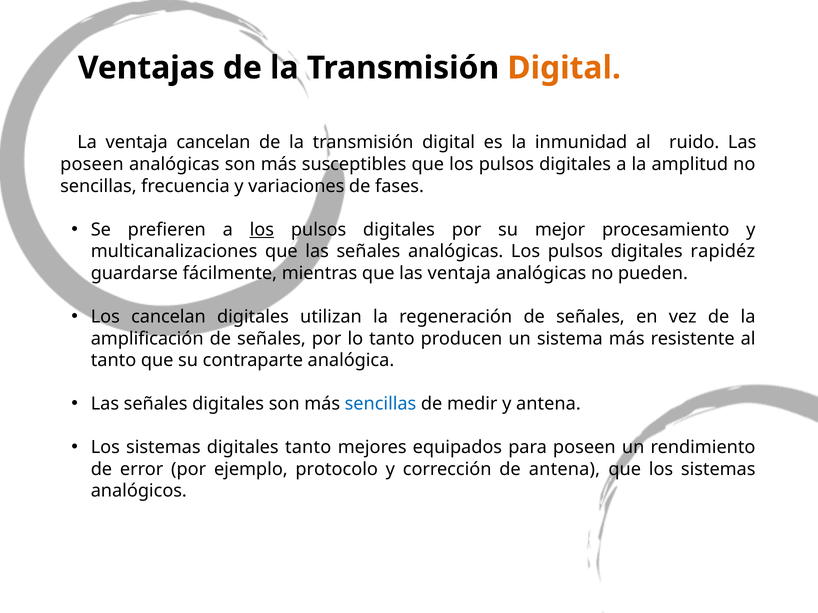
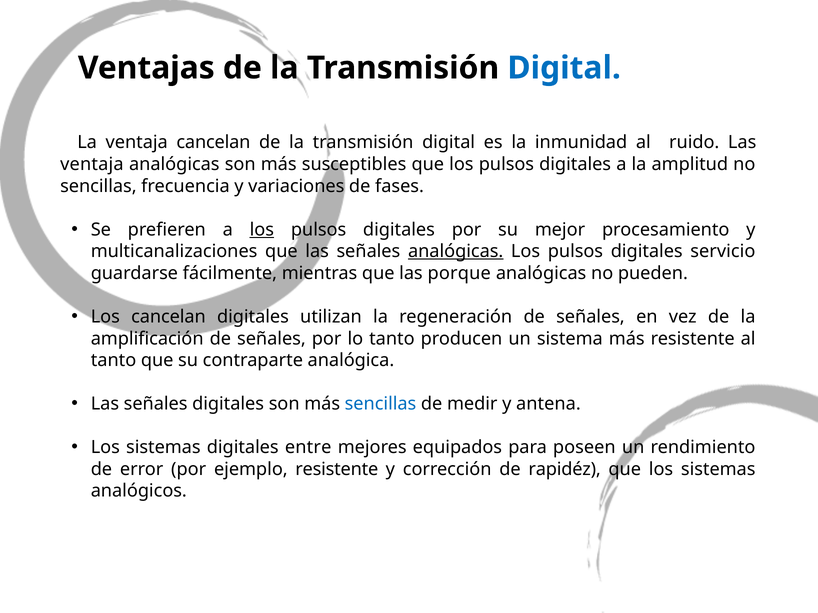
Digital at (564, 68) colour: orange -> blue
poseen at (92, 164): poseen -> ventaja
analógicas at (456, 252) underline: none -> present
rapidéz: rapidéz -> servicio
las ventaja: ventaja -> porque
digitales tanto: tanto -> entre
ejemplo protocolo: protocolo -> resistente
de antena: antena -> rapidéz
